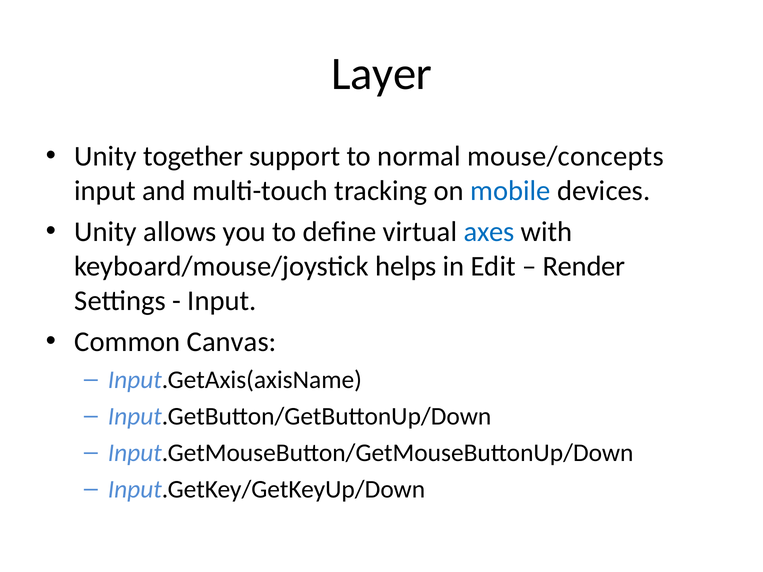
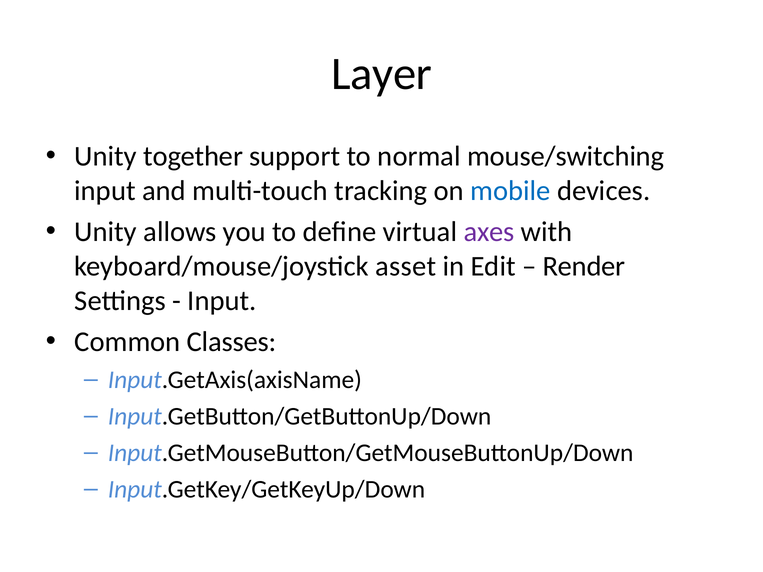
mouse/concepts: mouse/concepts -> mouse/switching
axes colour: blue -> purple
helps: helps -> asset
Canvas: Canvas -> Classes
